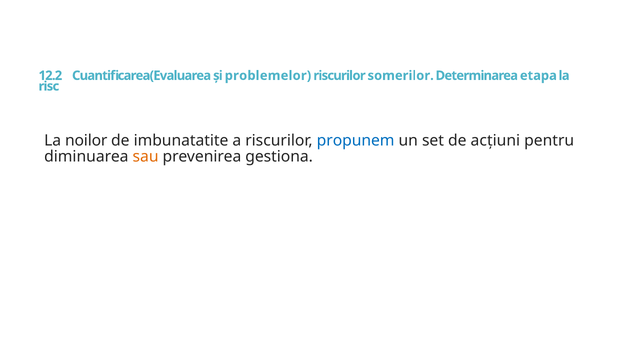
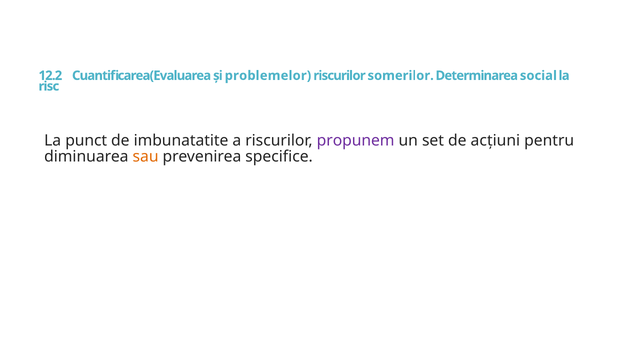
etapa: etapa -> social
noilor: noilor -> punct
propunem colour: blue -> purple
gestiona: gestiona -> specifice
